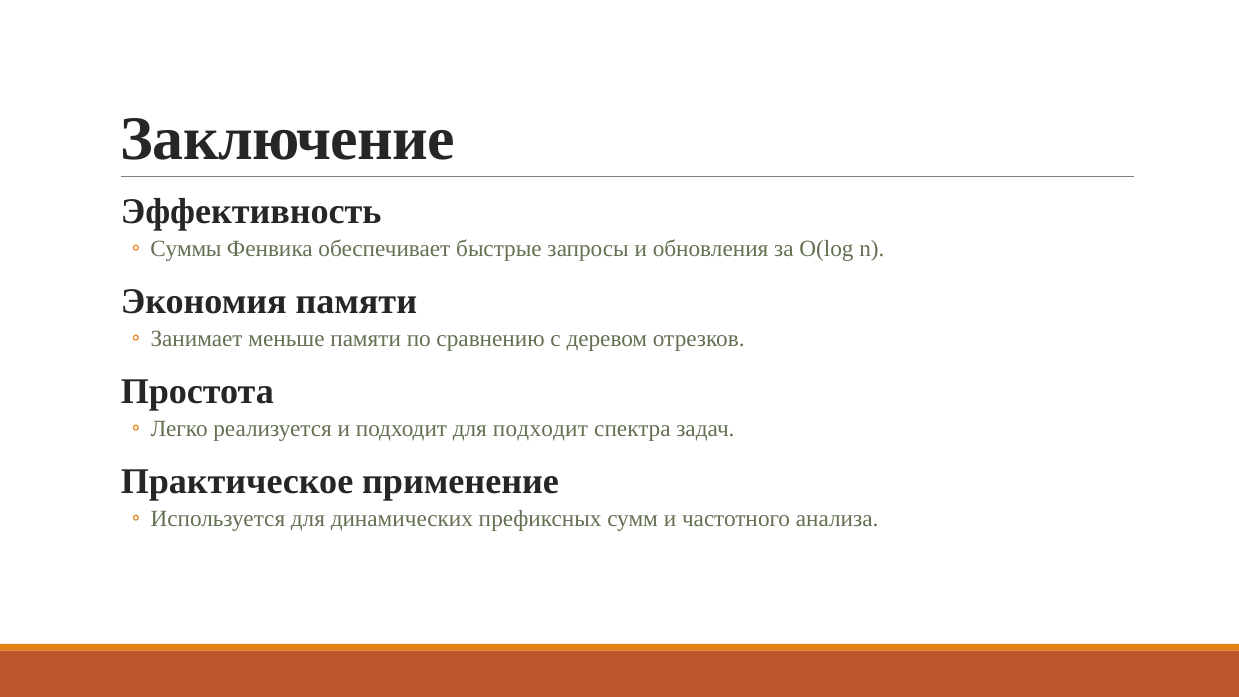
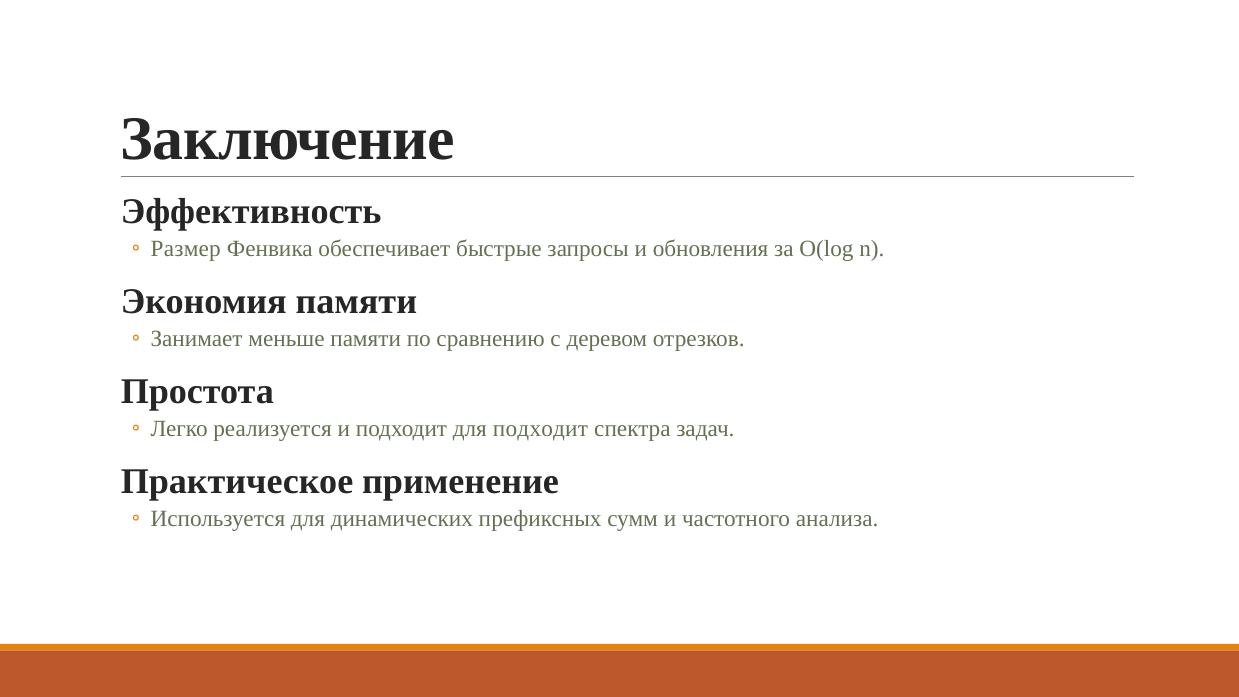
Суммы: Суммы -> Размер
